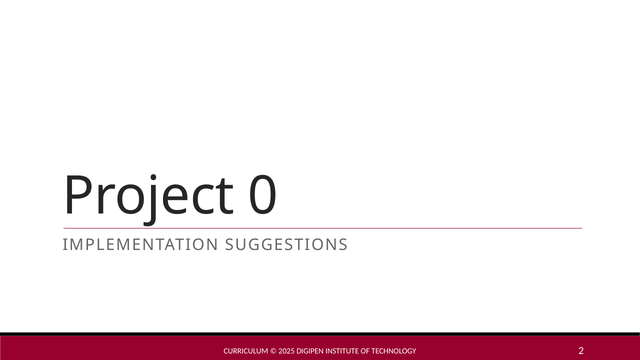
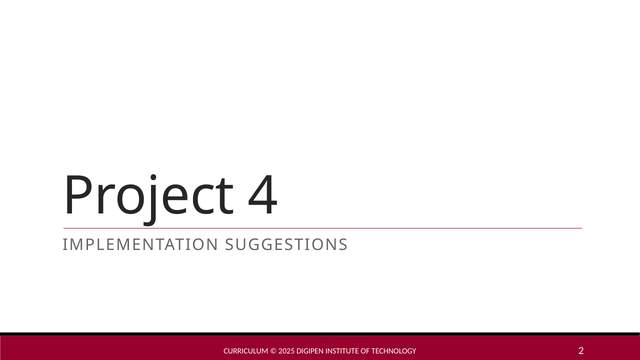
0: 0 -> 4
